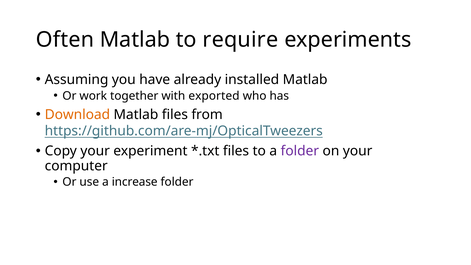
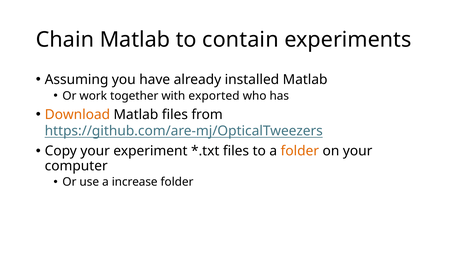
Often: Often -> Chain
require: require -> contain
folder at (300, 151) colour: purple -> orange
